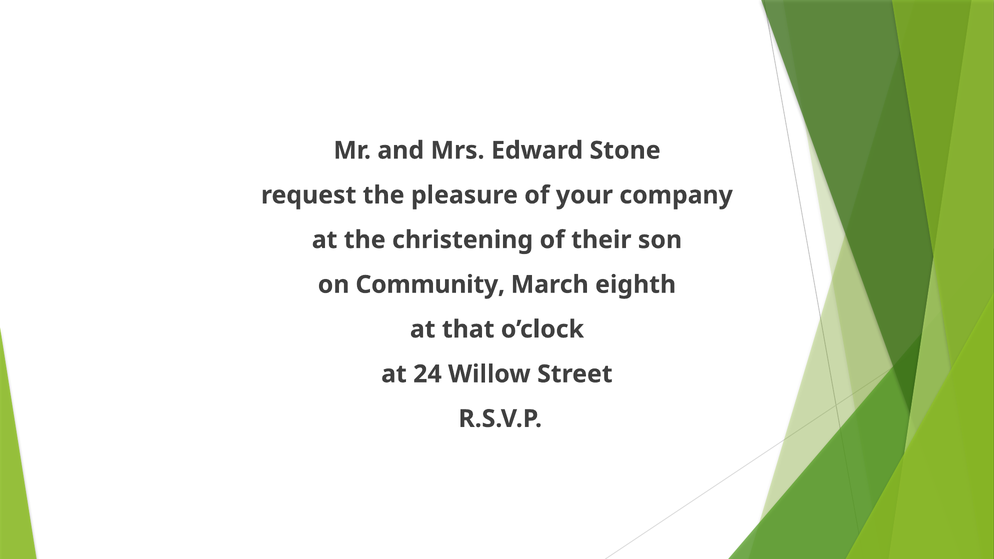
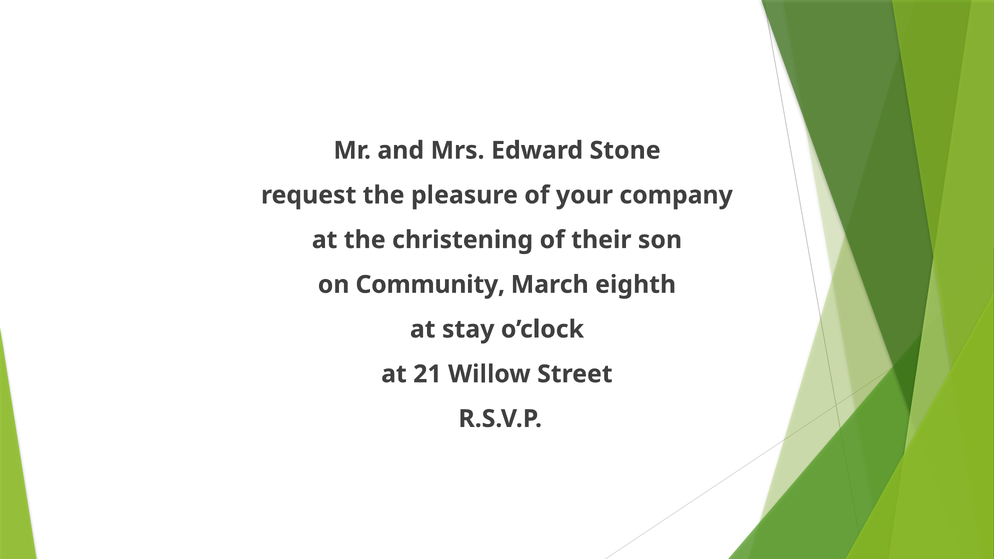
that: that -> stay
24: 24 -> 21
